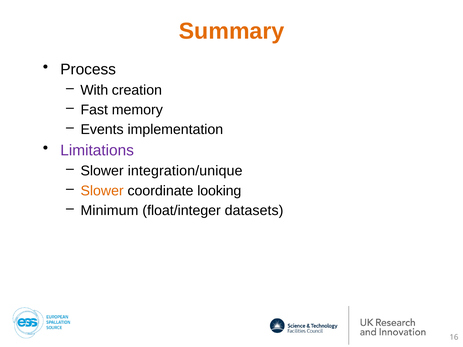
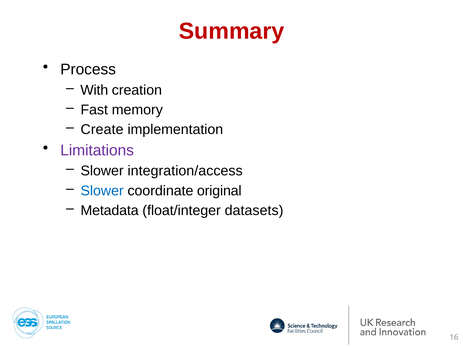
Summary colour: orange -> red
Events: Events -> Create
integration/unique: integration/unique -> integration/access
Slower at (102, 191) colour: orange -> blue
looking: looking -> original
Minimum: Minimum -> Metadata
